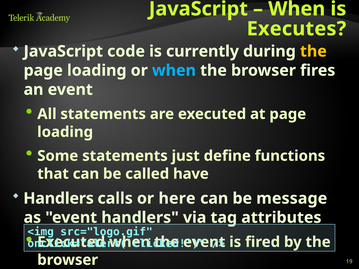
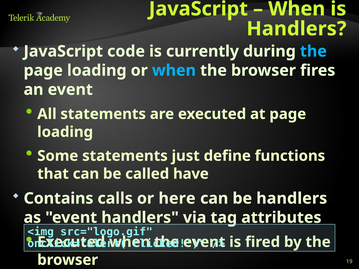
Executes at (296, 29): Executes -> Handlers
the at (313, 51) colour: yellow -> light blue
Handlers at (59, 199): Handlers -> Contains
be message: message -> handlers
